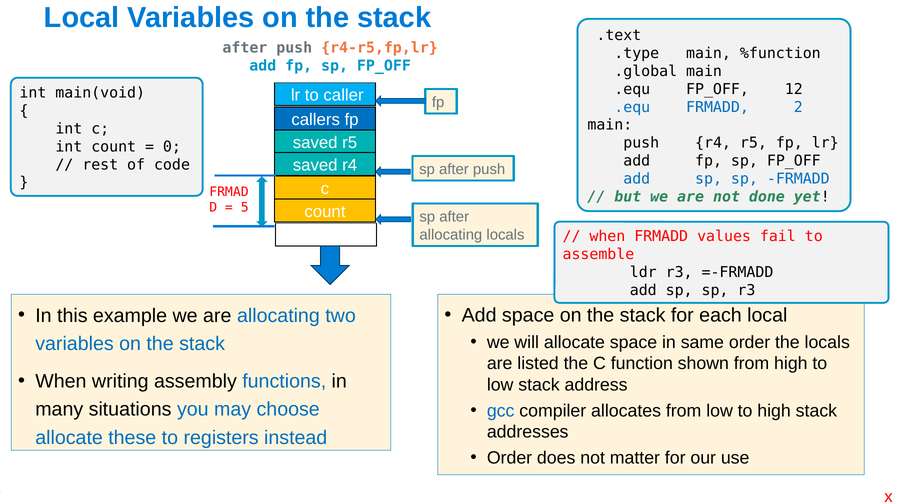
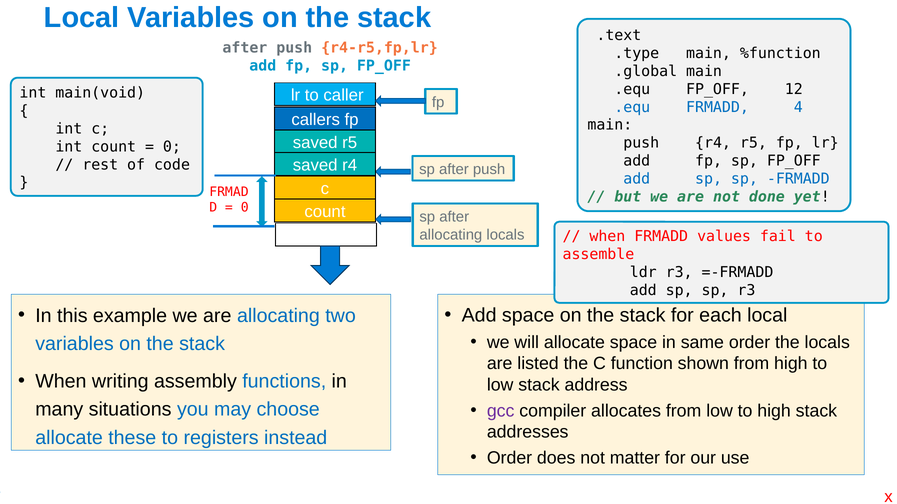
2: 2 -> 4
5 at (245, 208): 5 -> 0
gcc colour: blue -> purple
